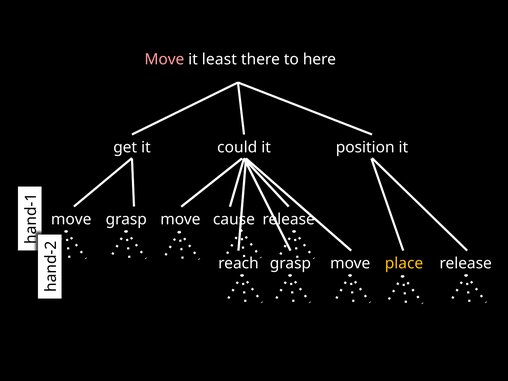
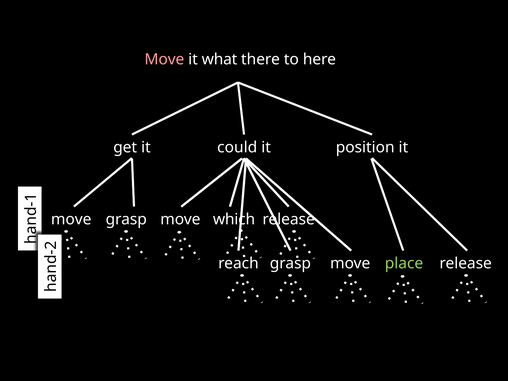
least: least -> what
cause: cause -> which
place colour: yellow -> light green
